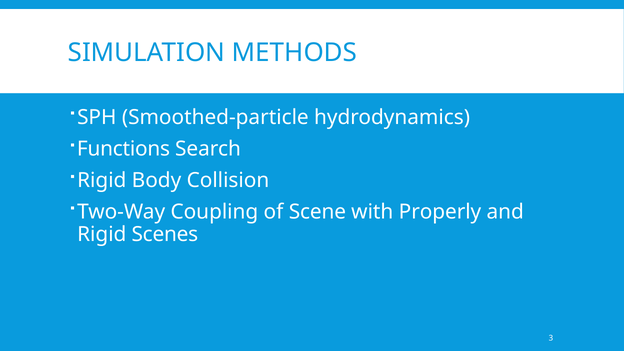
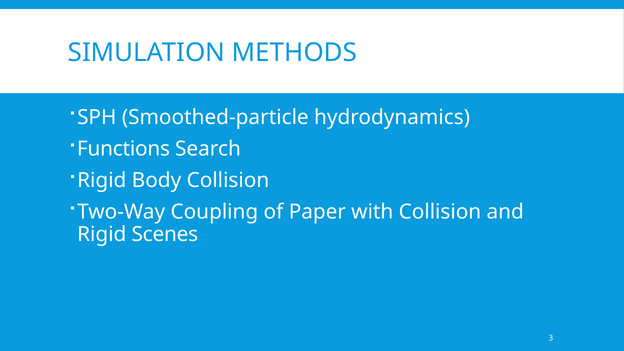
Scene: Scene -> Paper
with Properly: Properly -> Collision
